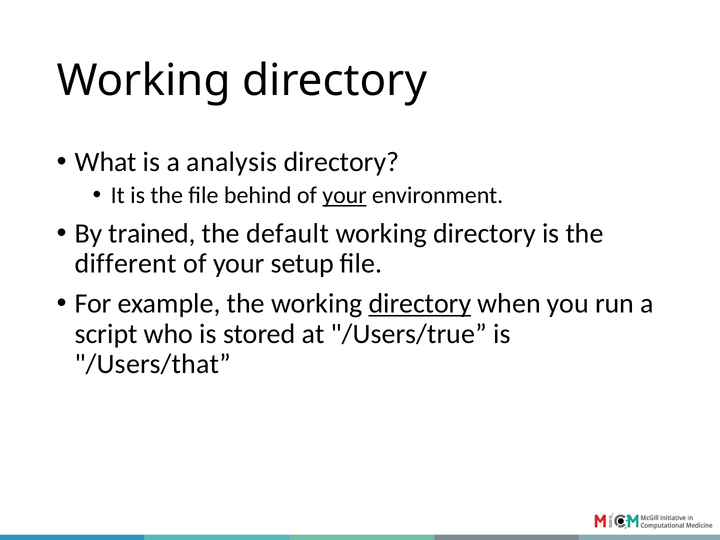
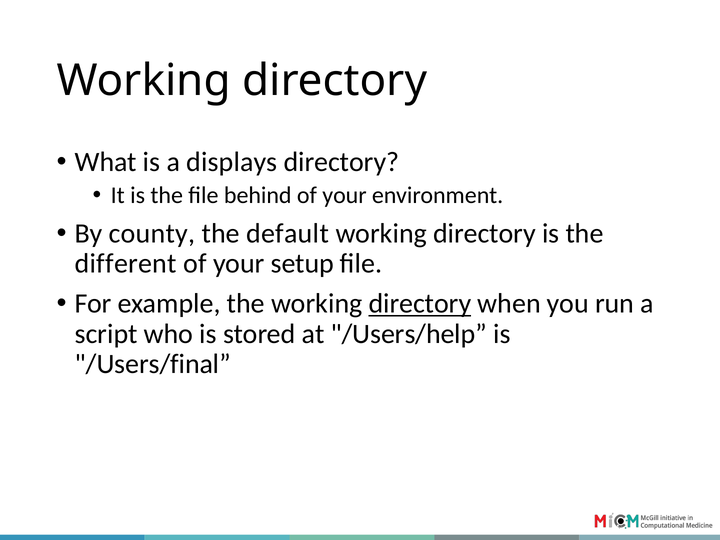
analysis: analysis -> displays
your at (344, 195) underline: present -> none
trained: trained -> county
/Users/true: /Users/true -> /Users/help
/Users/that: /Users/that -> /Users/final
